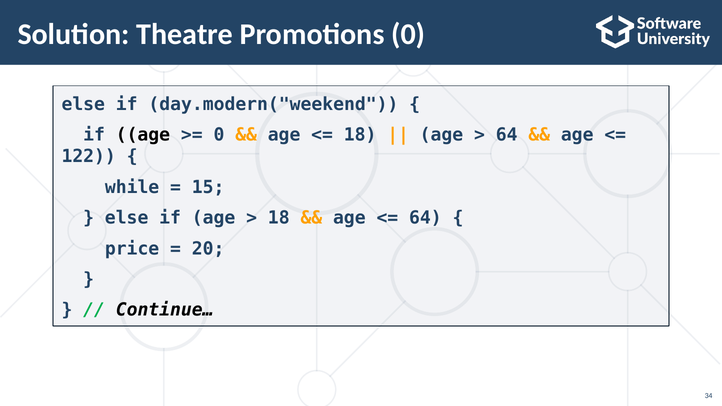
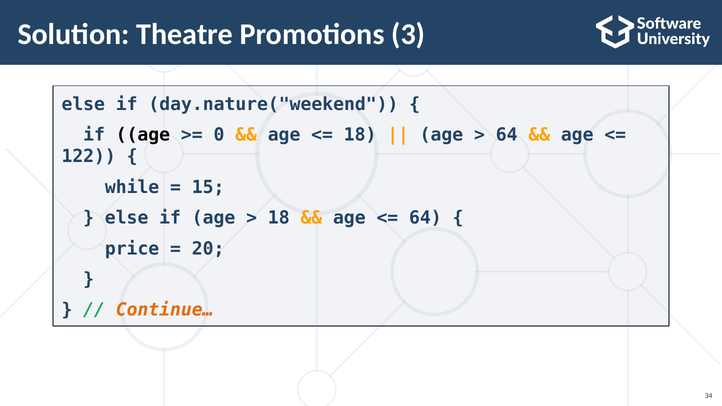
Promotions 0: 0 -> 3
day.modern("weekend: day.modern("weekend -> day.nature("weekend
Continue… colour: black -> orange
